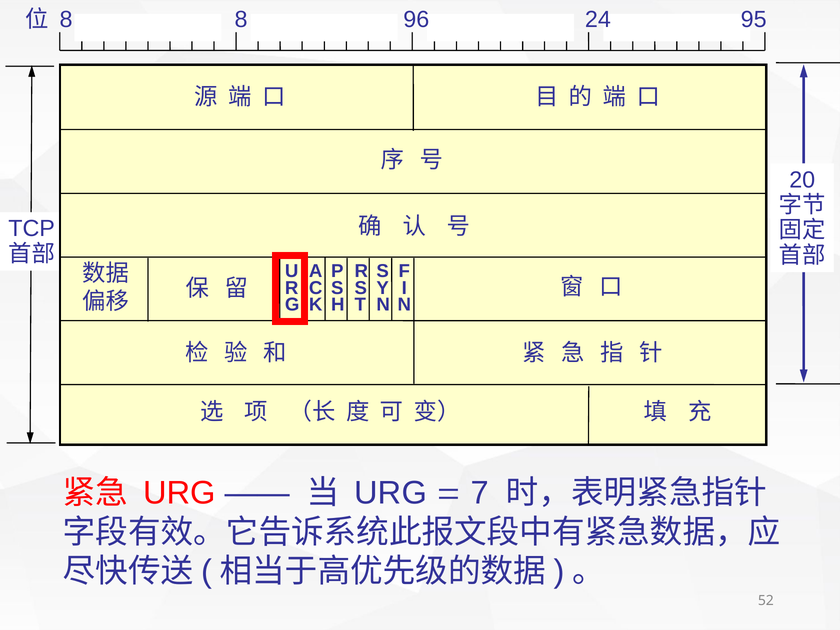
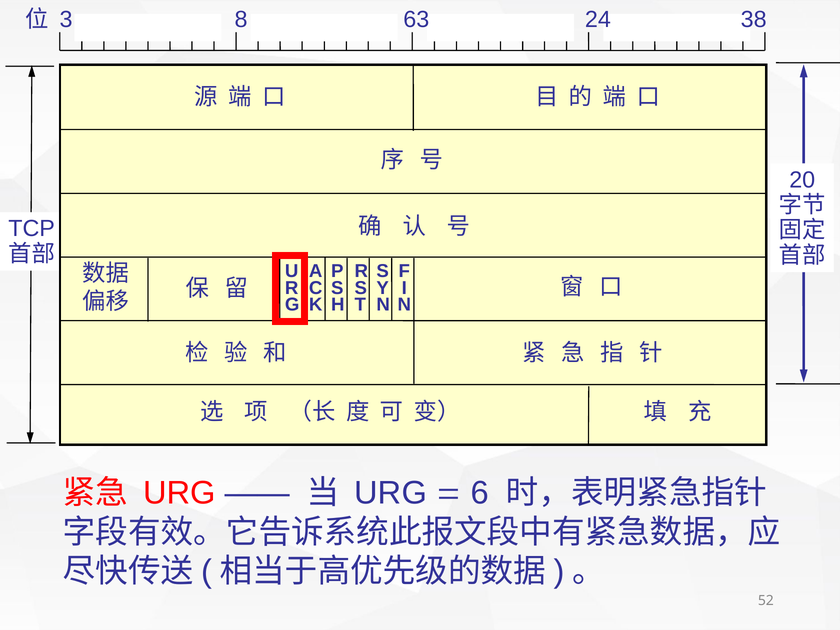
8 at (66, 20): 8 -> 3
96: 96 -> 63
95: 95 -> 38
7: 7 -> 6
